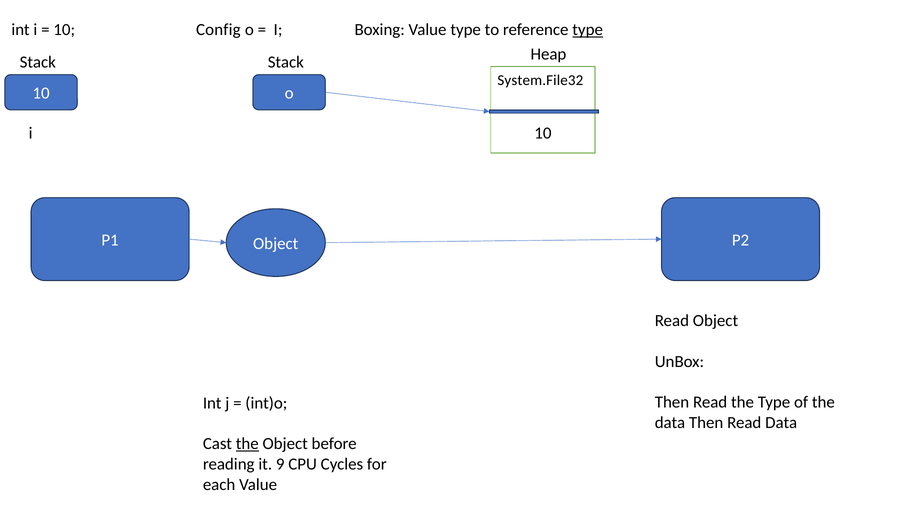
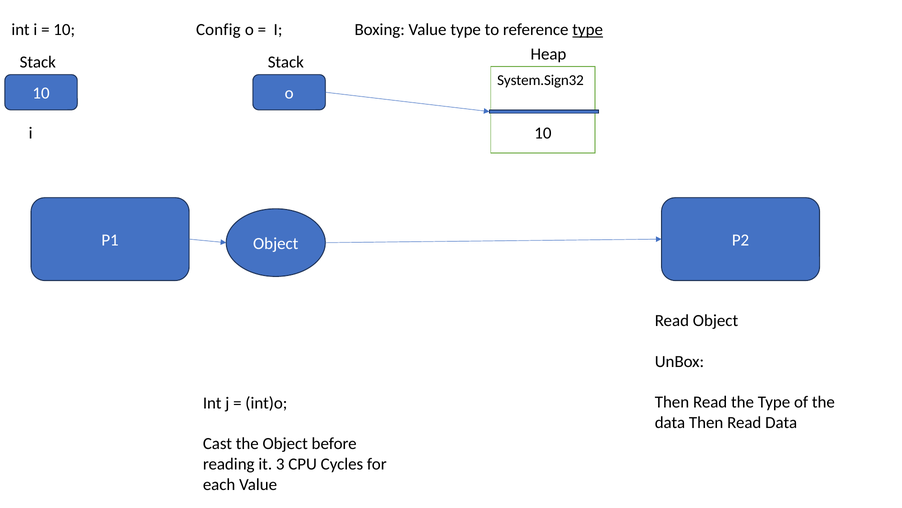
System.File32: System.File32 -> System.Sign32
the at (247, 443) underline: present -> none
9: 9 -> 3
